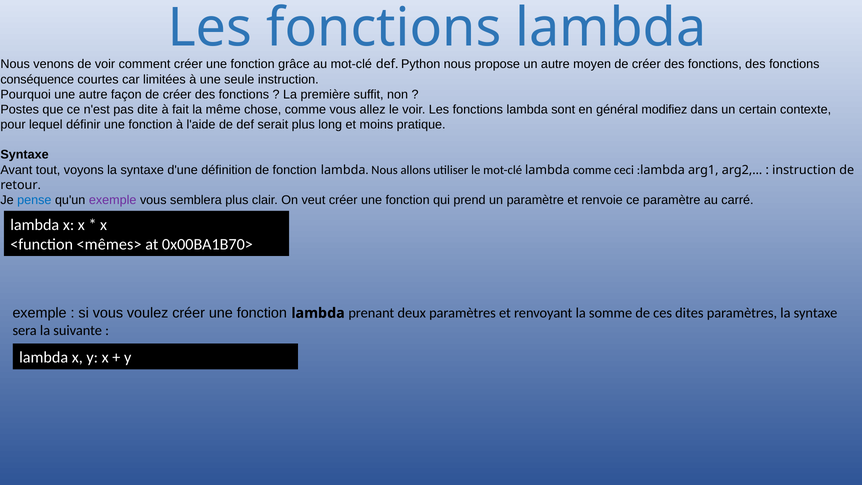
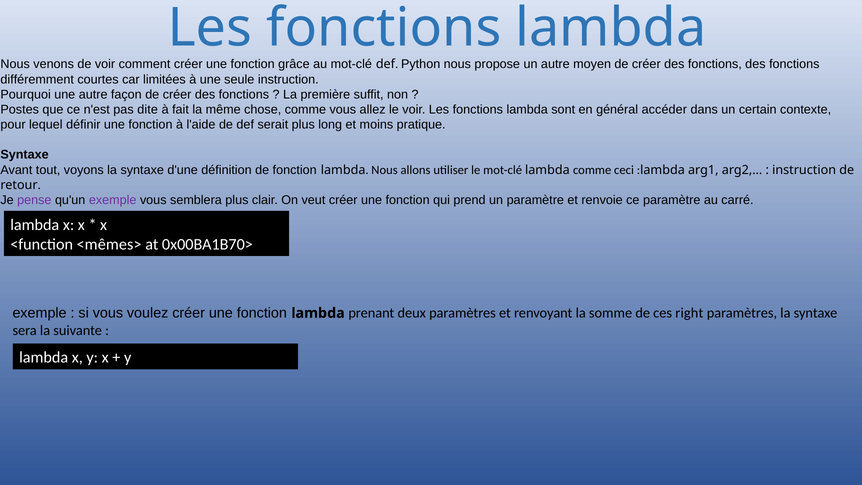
conséquence: conséquence -> différemment
modifiez: modifiez -> accéder
pense colour: blue -> purple
dites: dites -> right
